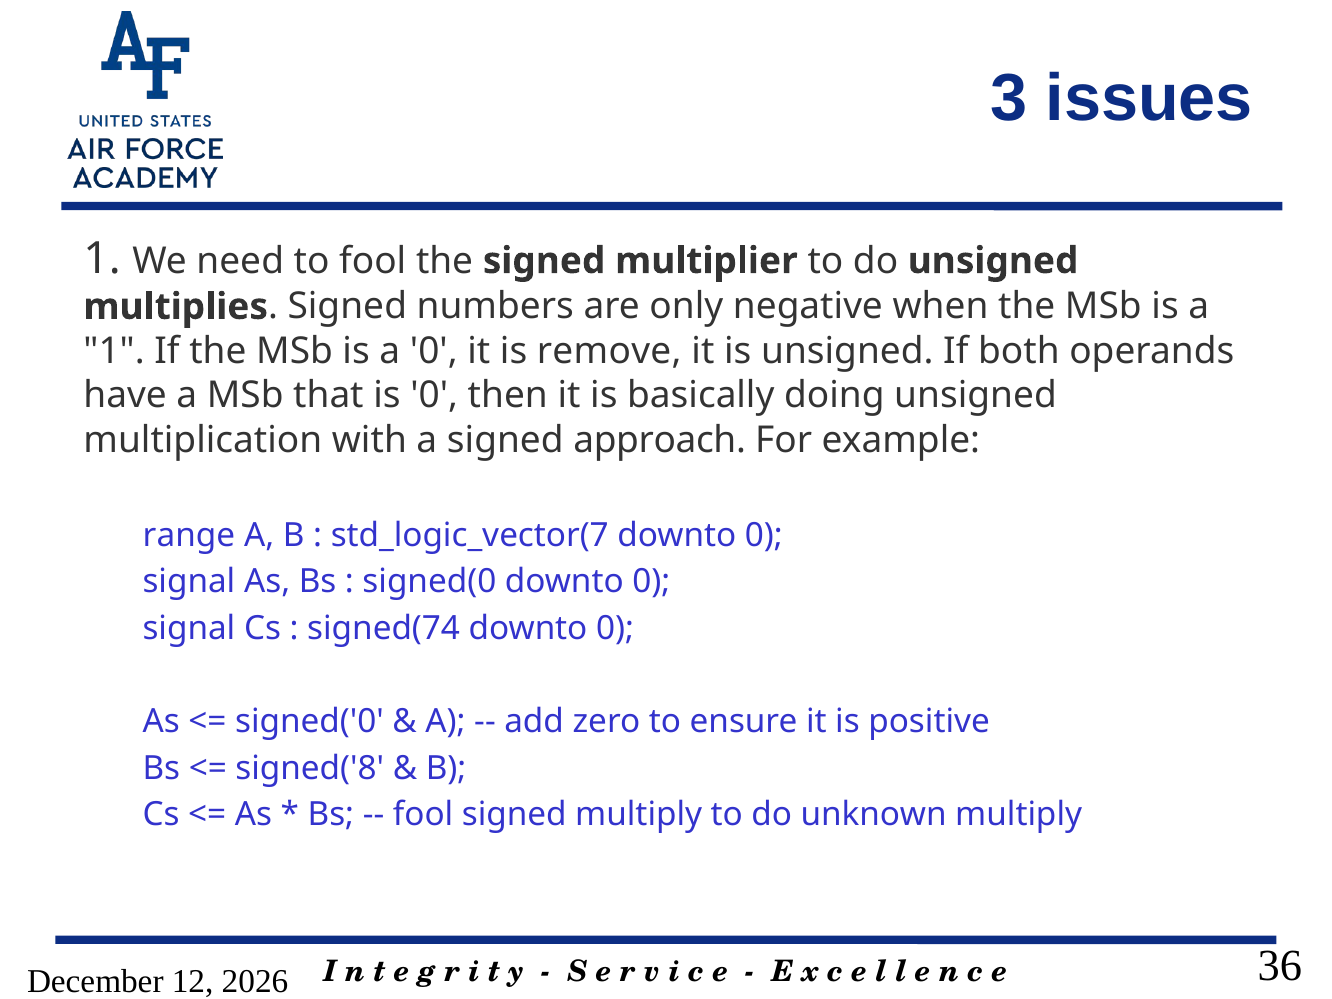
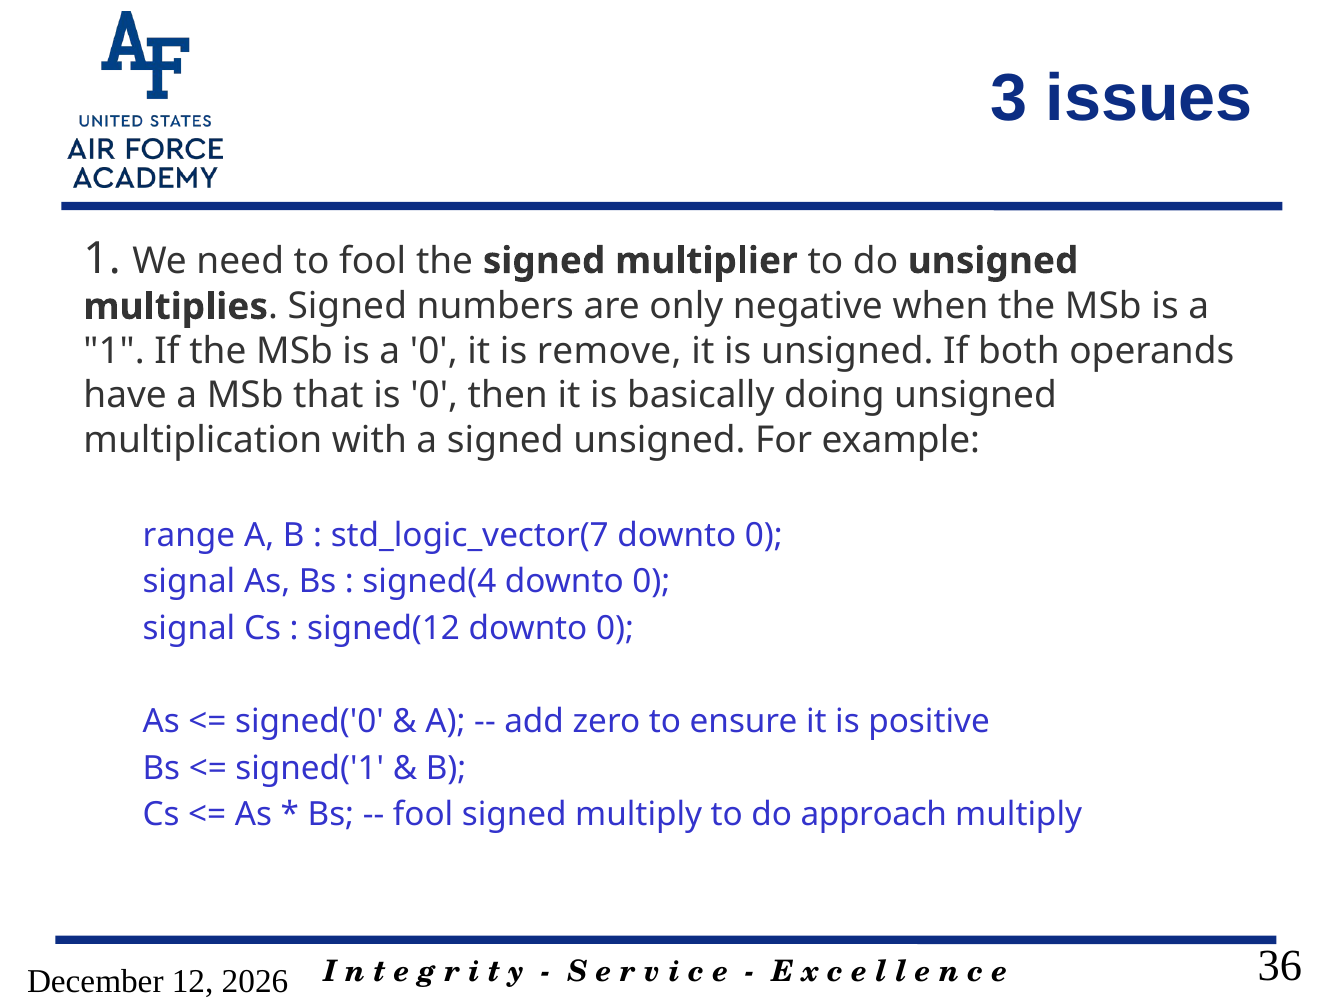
signed approach: approach -> unsigned
signed(0: signed(0 -> signed(4
signed(74: signed(74 -> signed(12
signed('8: signed('8 -> signed('1
unknown: unknown -> approach
